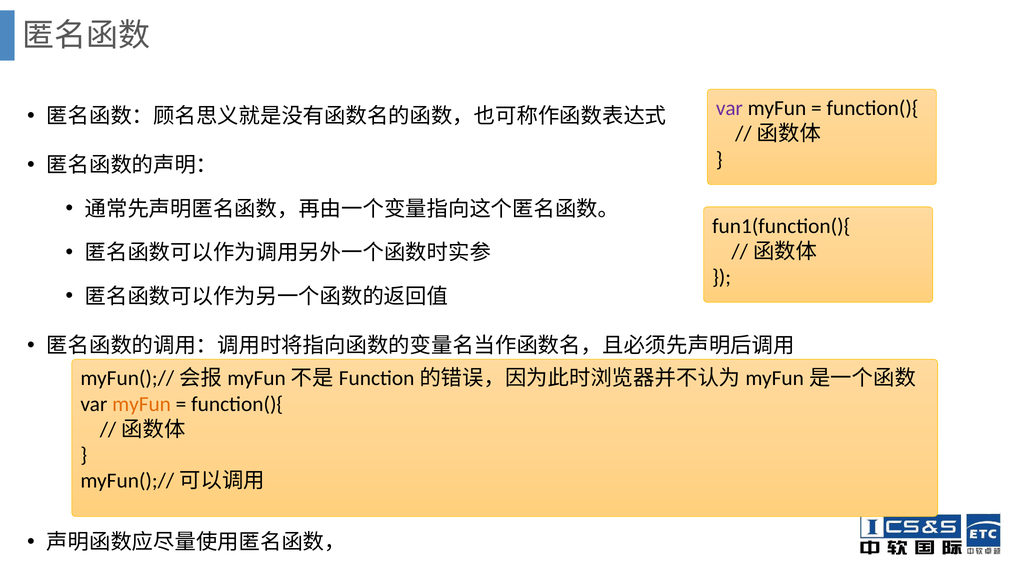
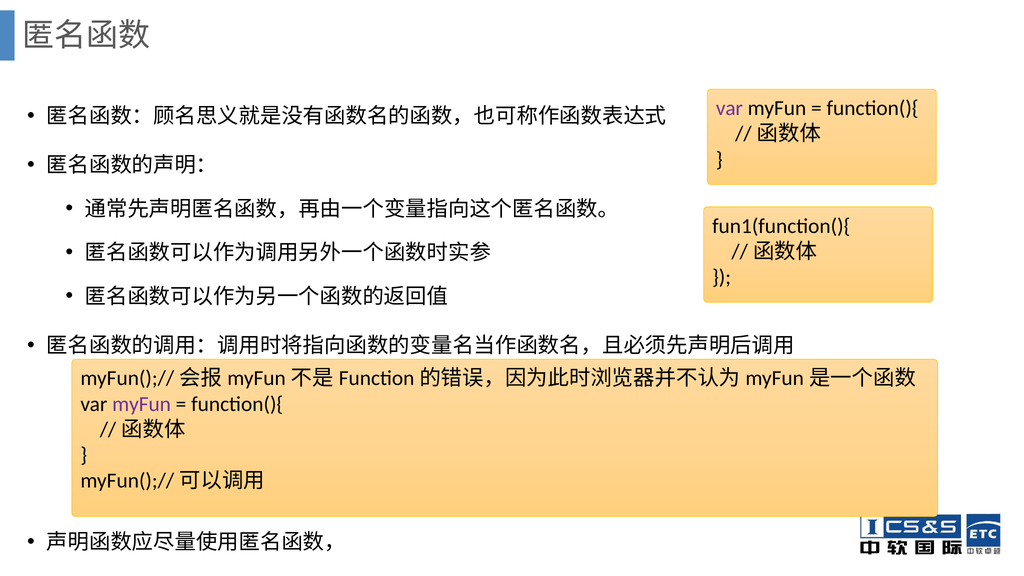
myFun at (142, 404) colour: orange -> purple
